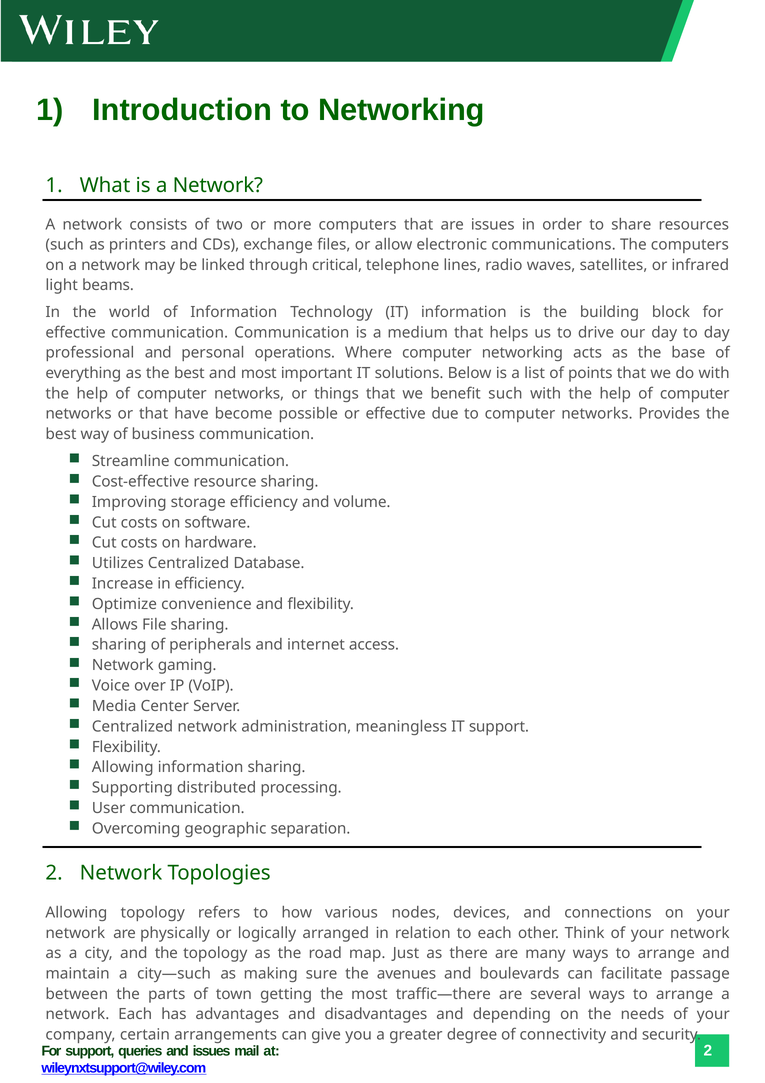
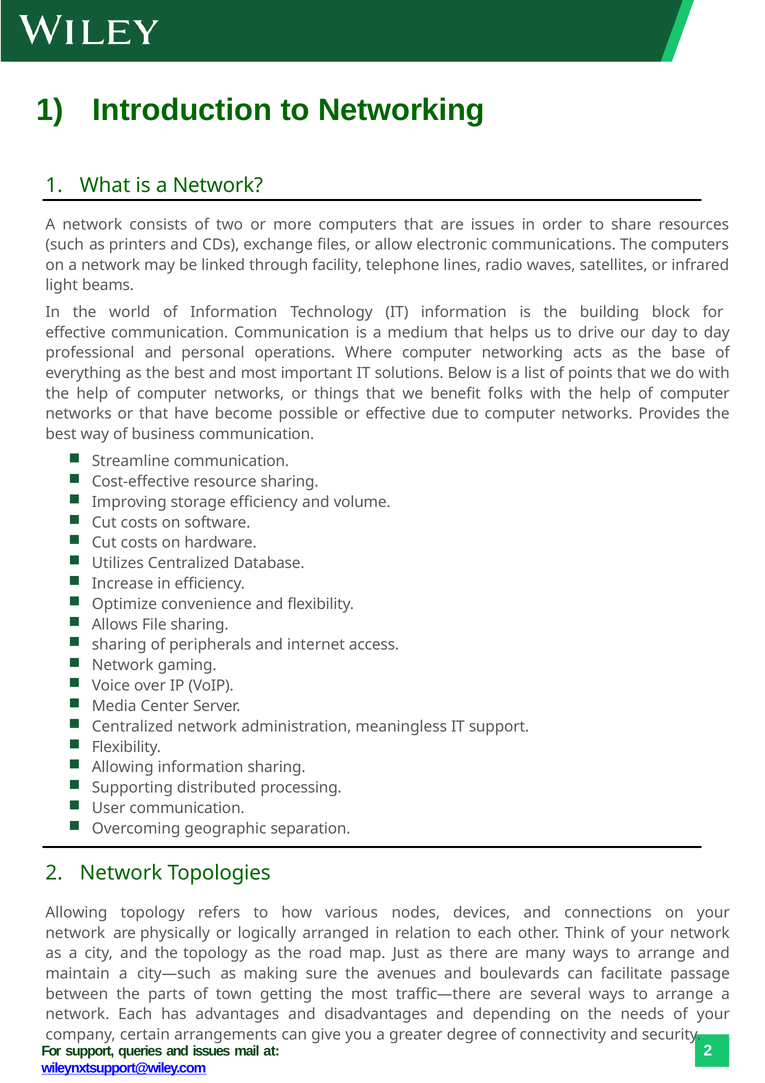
critical: critical -> facility
benefit such: such -> folks
